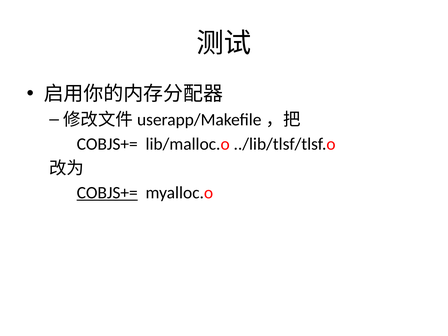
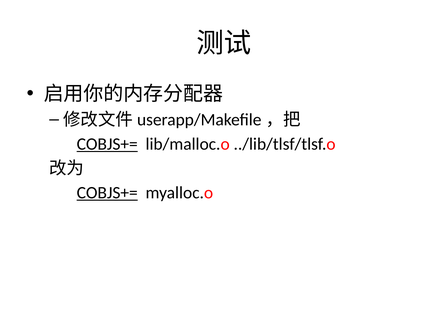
COBJS+= at (107, 144) underline: none -> present
